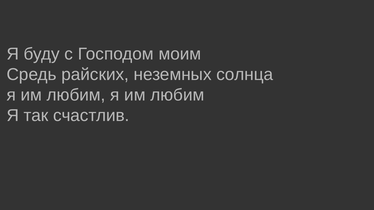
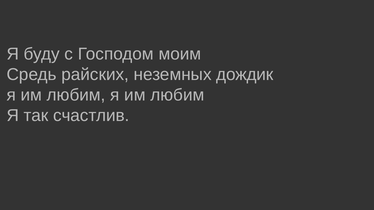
солнца: солнца -> дождик
